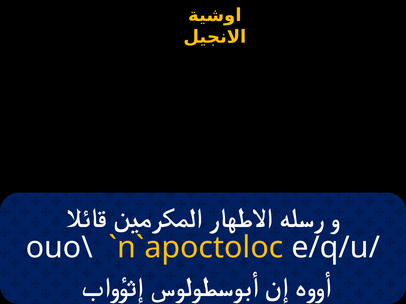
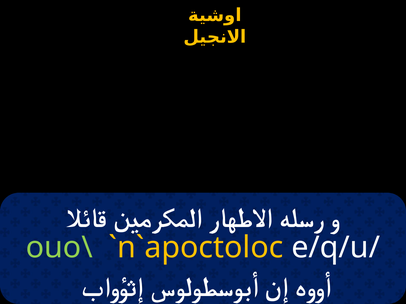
ouo\ colour: white -> light green
